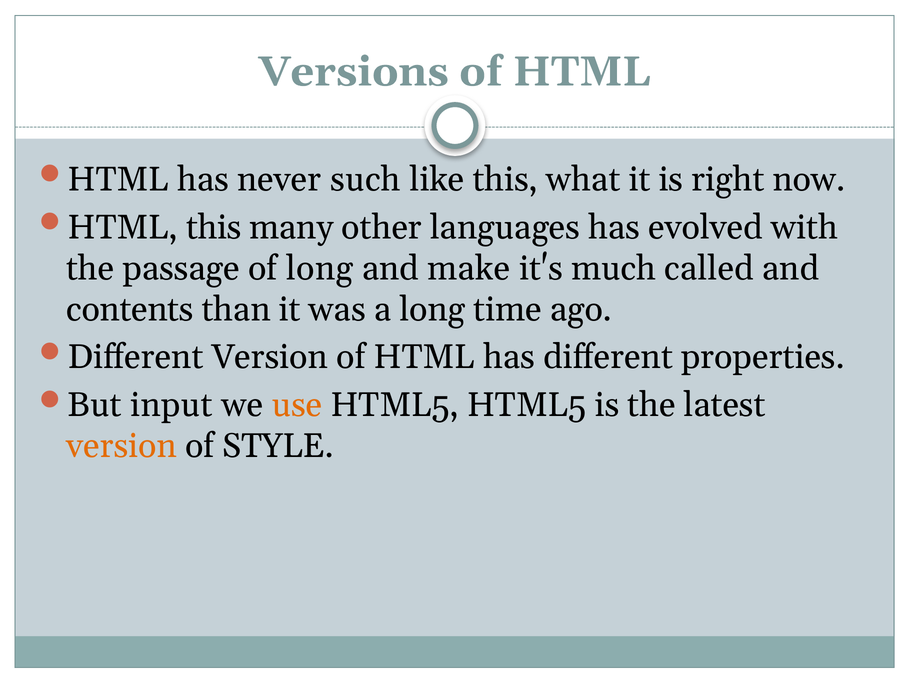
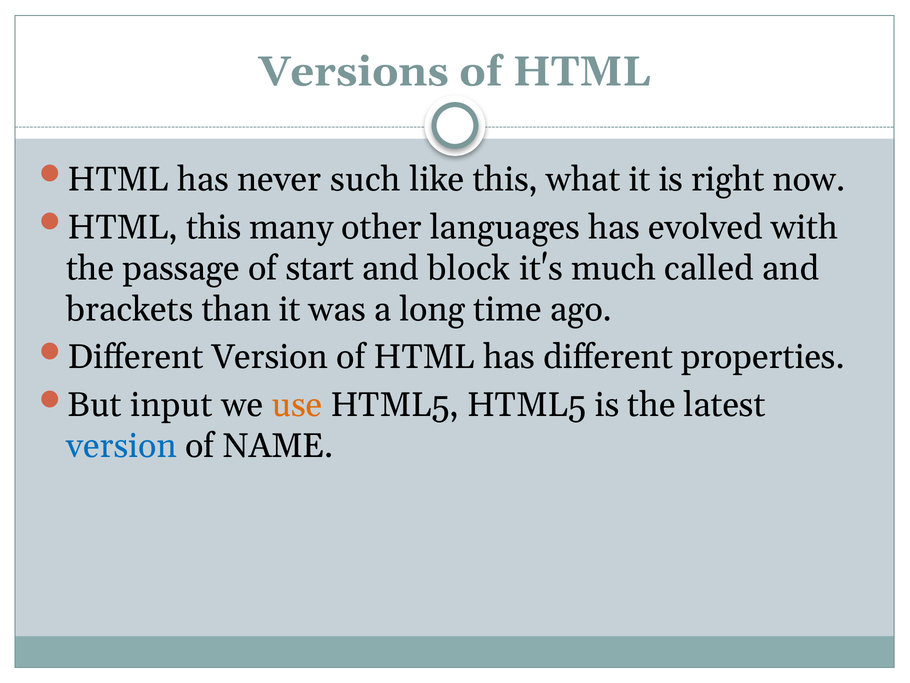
of long: long -> start
make: make -> block
contents: contents -> brackets
version at (122, 446) colour: orange -> blue
STYLE: STYLE -> NAME
